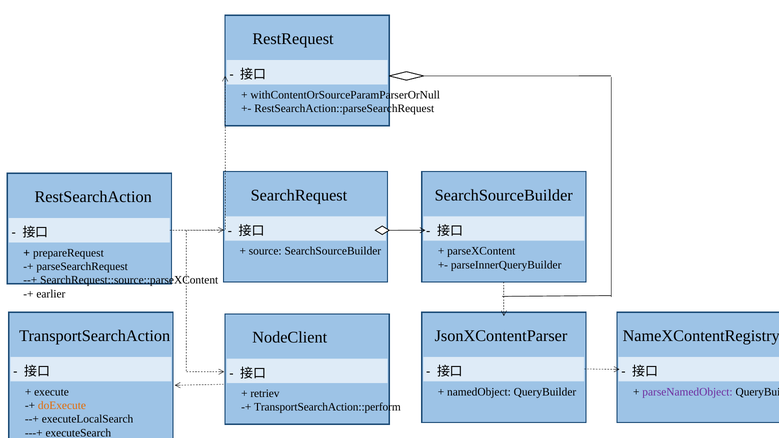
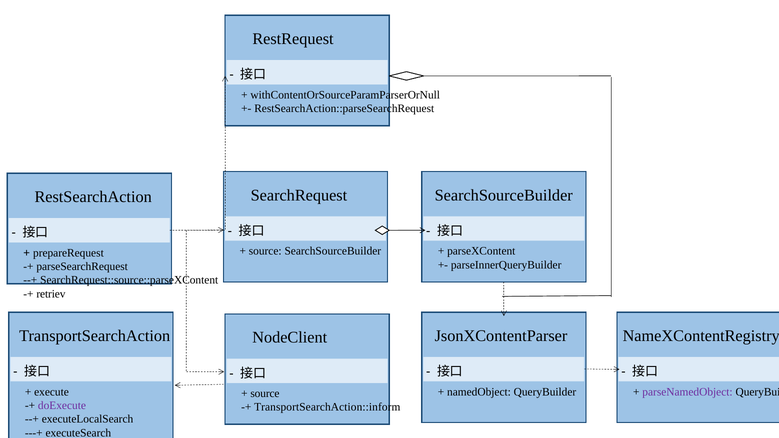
earlier: earlier -> retriev
retriev at (265, 394): retriev -> source
doExecute colour: orange -> purple
TransportSearchAction::perform: TransportSearchAction::perform -> TransportSearchAction::inform
